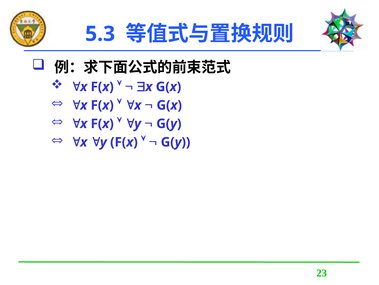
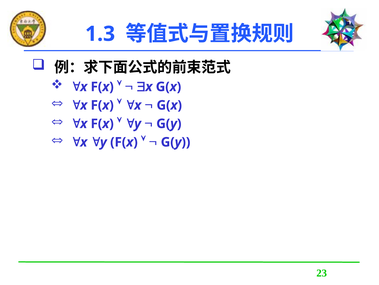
5.3: 5.3 -> 1.3
